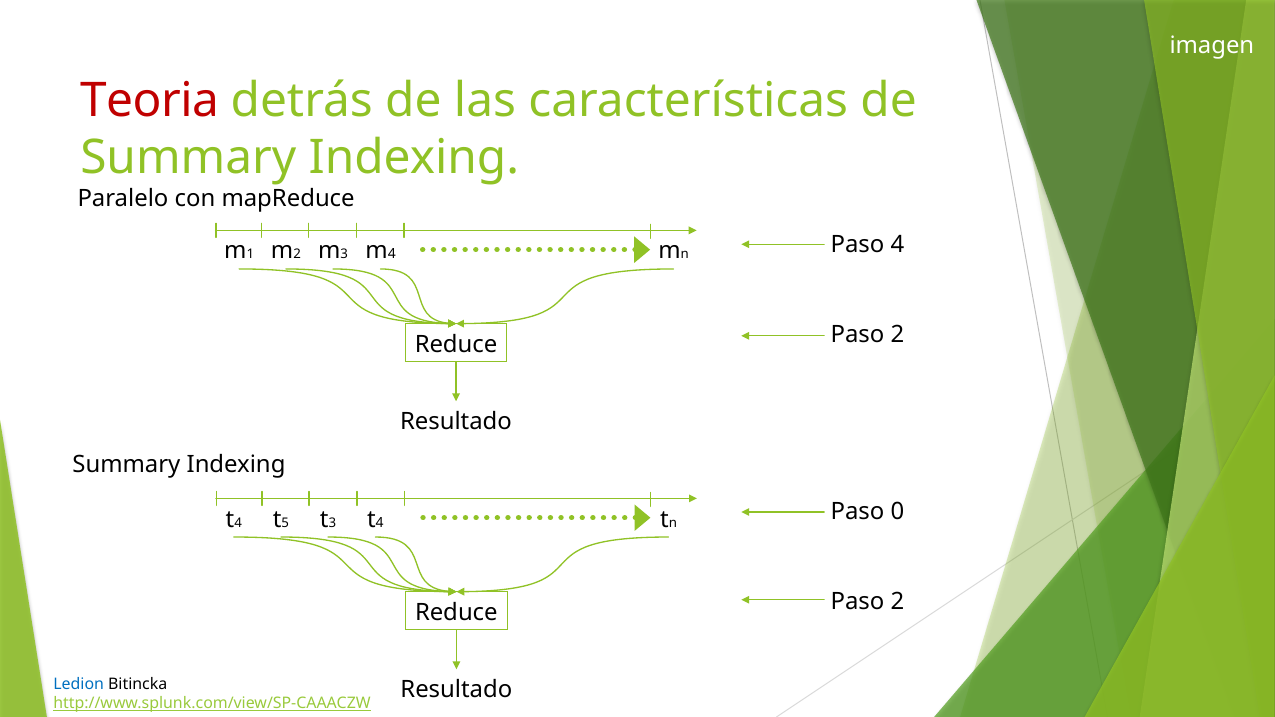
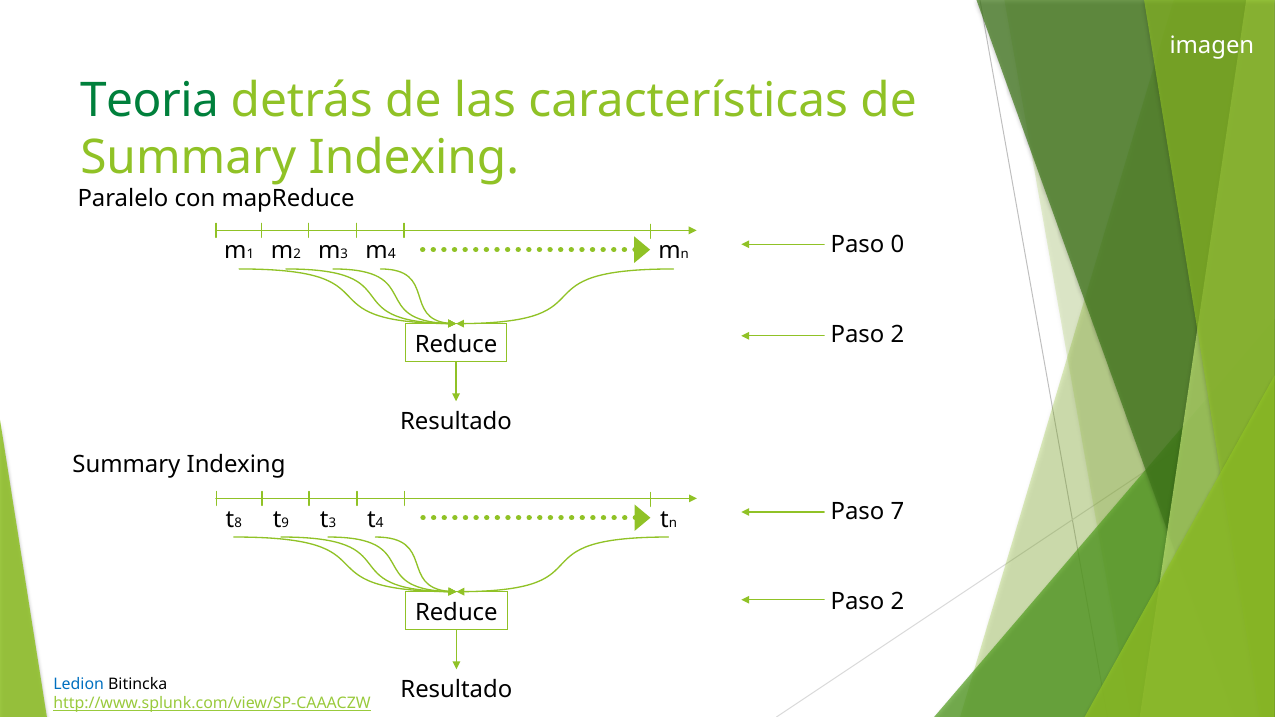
Teoria colour: red -> green
Paso 4: 4 -> 0
0: 0 -> 7
4 at (238, 523): 4 -> 8
5: 5 -> 9
